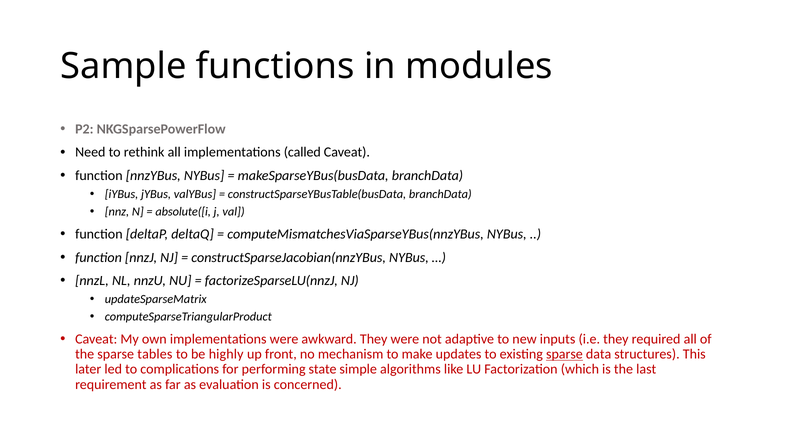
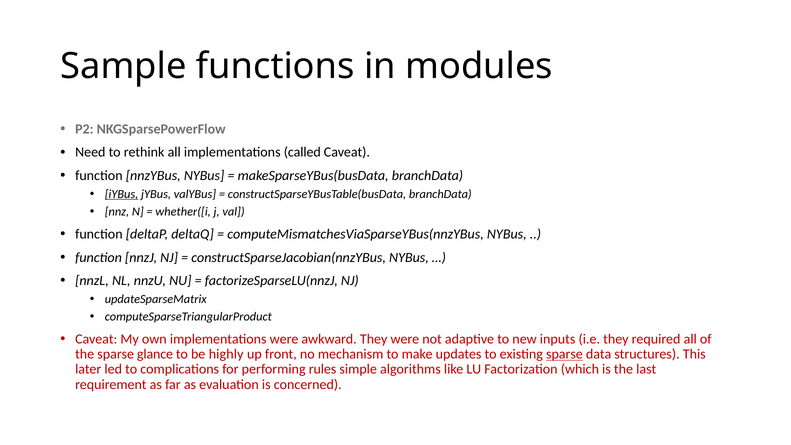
iYBus underline: none -> present
absolute([i: absolute([i -> whether([i
tables: tables -> glance
state: state -> rules
